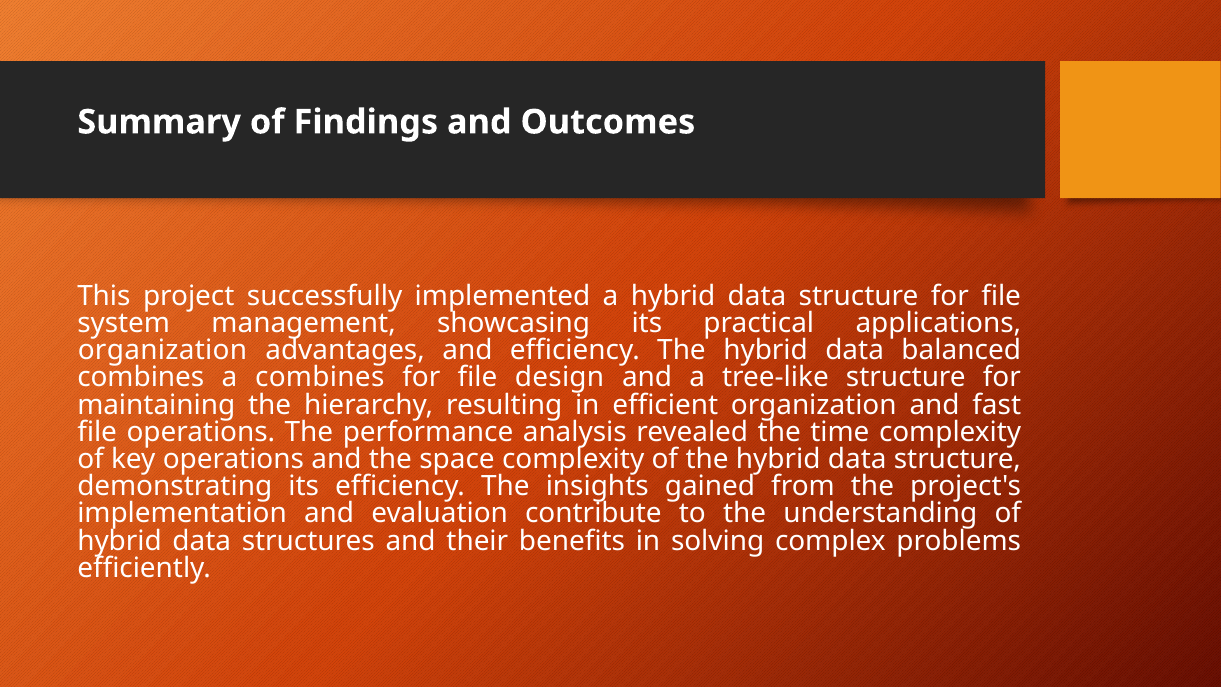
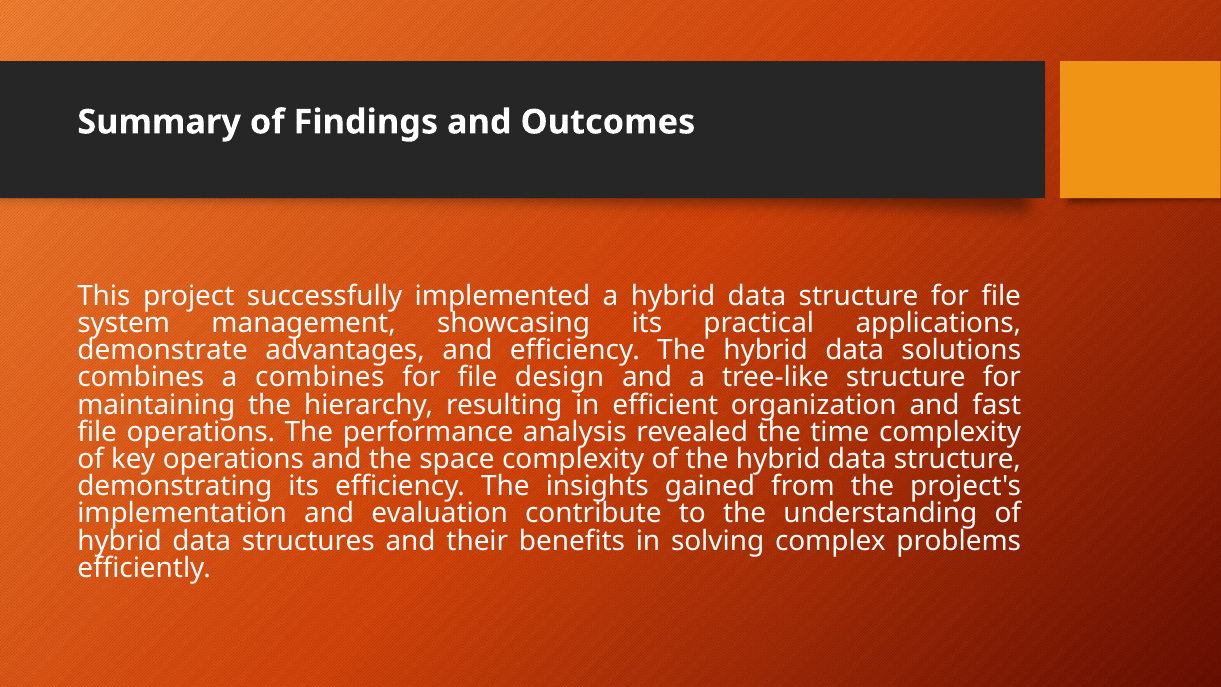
organization at (162, 350): organization -> demonstrate
balanced: balanced -> solutions
